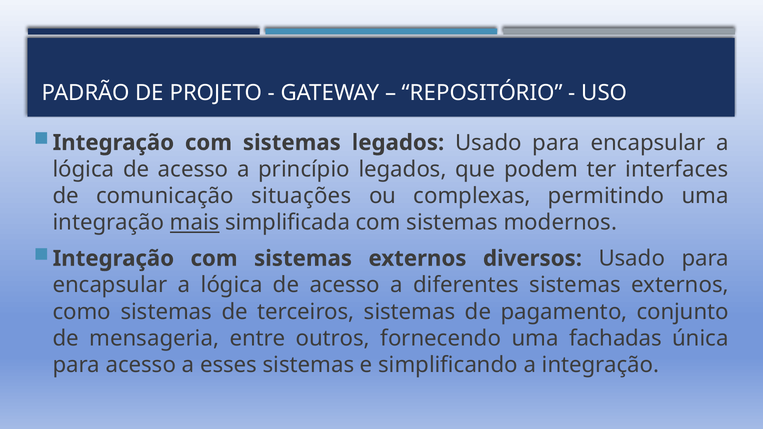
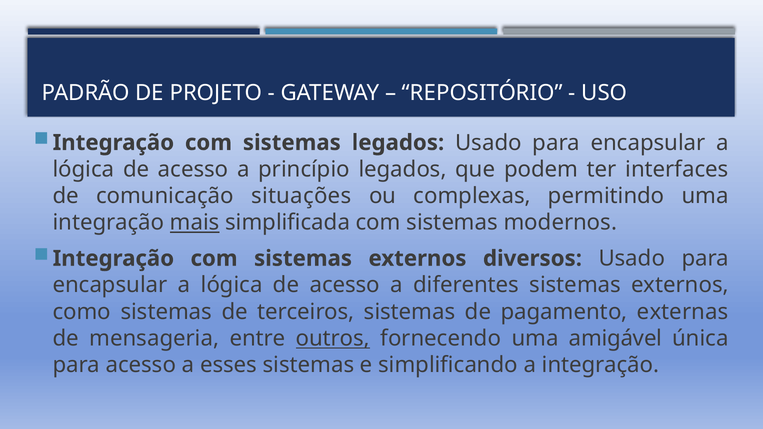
conjunto: conjunto -> externas
outros underline: none -> present
fachadas: fachadas -> amigável
